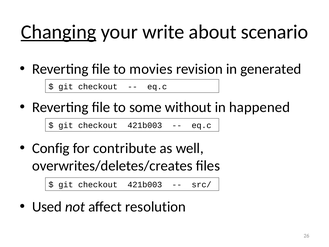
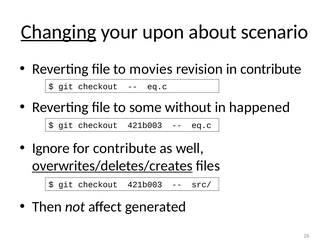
write: write -> upon
in generated: generated -> contribute
Config: Config -> Ignore
overwrites/deletes/creates underline: none -> present
Used: Used -> Then
resolution: resolution -> generated
